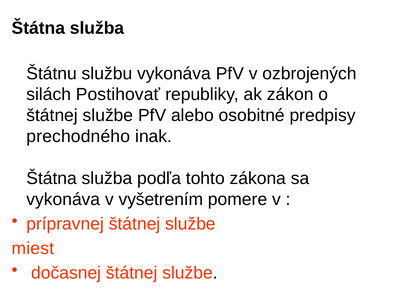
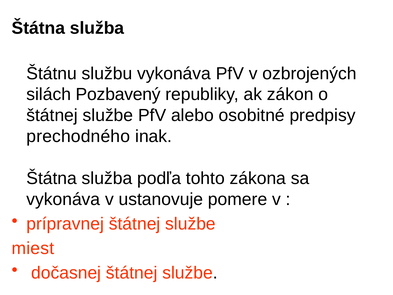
Postihovať: Postihovať -> Pozbavený
vyšetrením: vyšetrením -> ustanovuje
